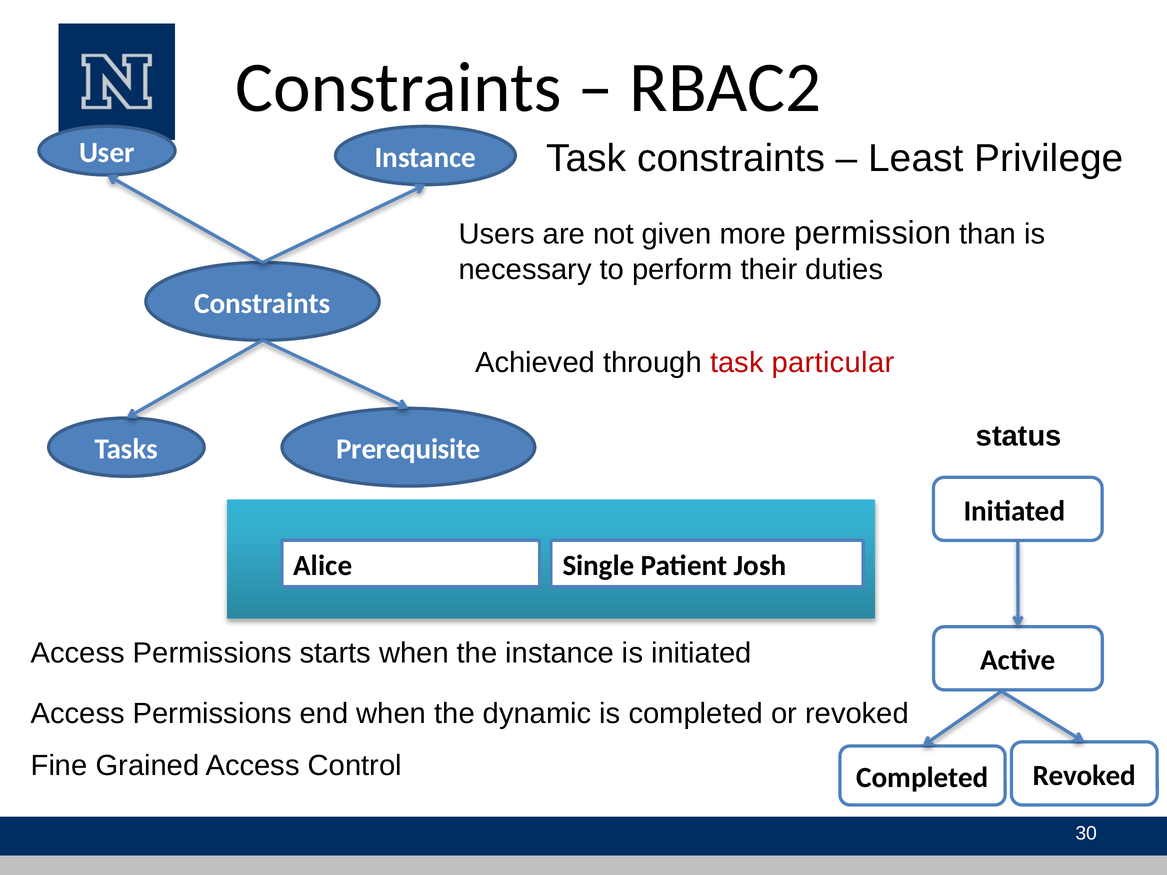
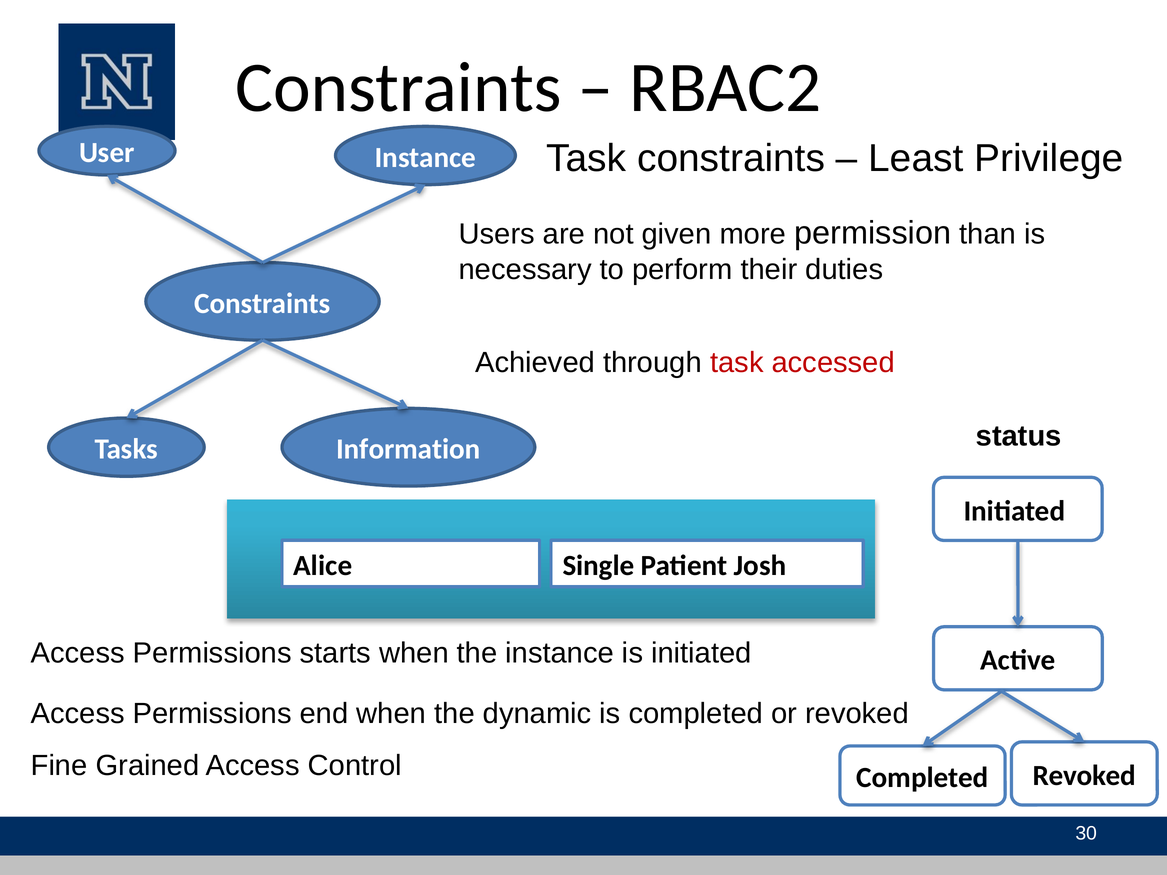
particular: particular -> accessed
Prerequisite: Prerequisite -> Information
